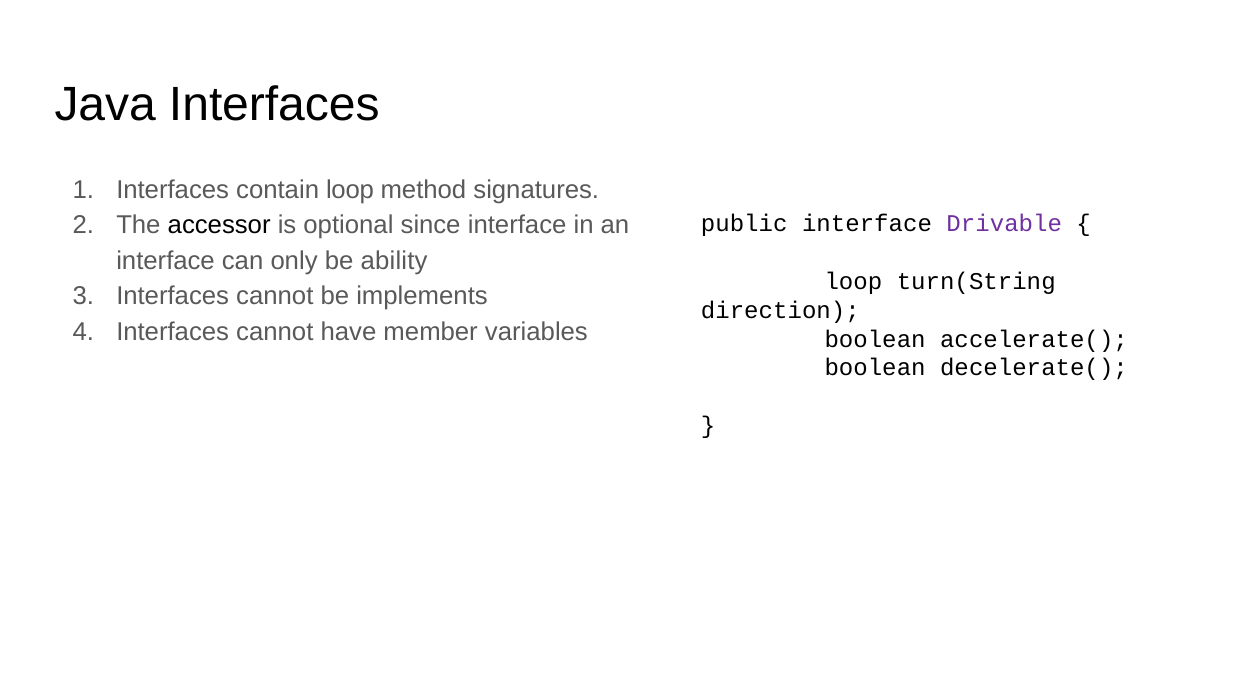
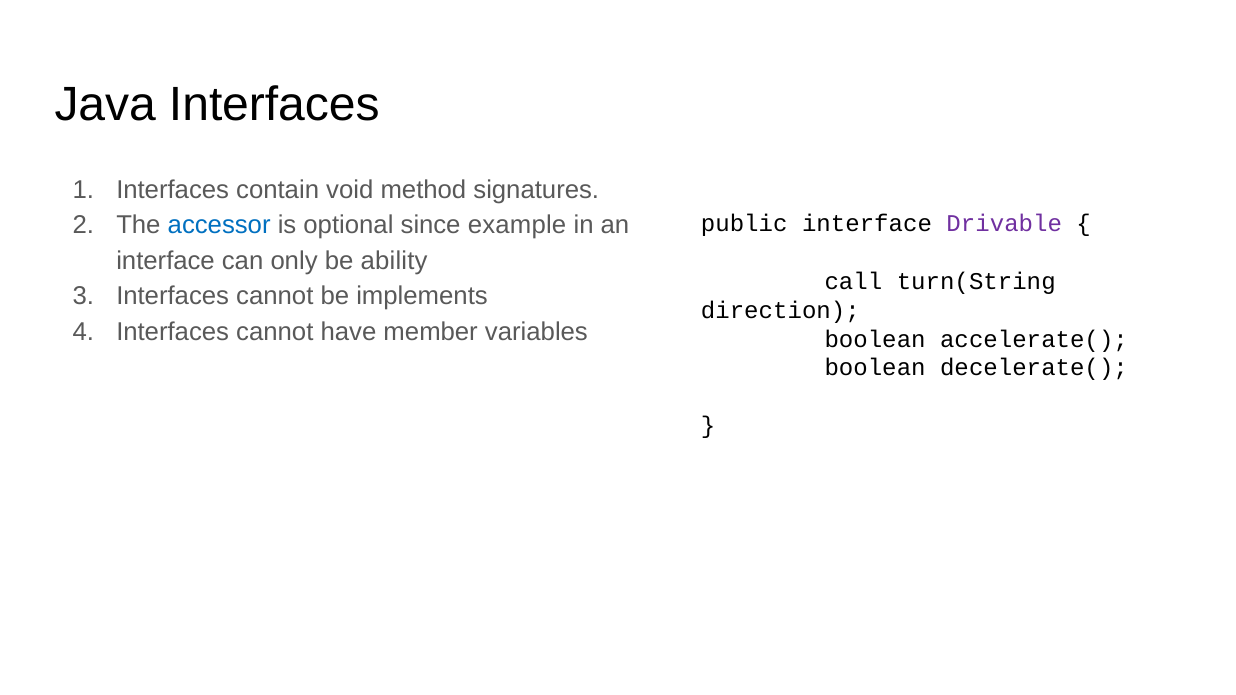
contain loop: loop -> void
accessor colour: black -> blue
since interface: interface -> example
loop at (853, 282): loop -> call
